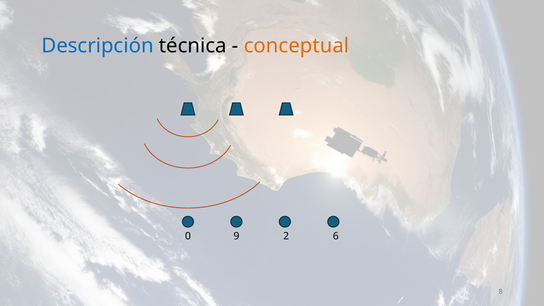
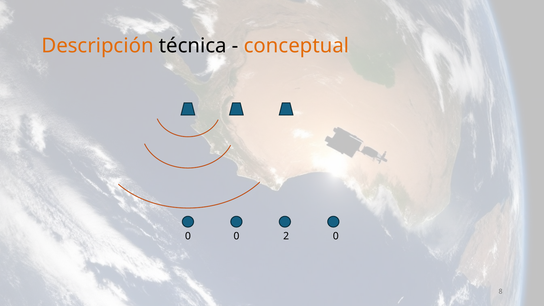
Descripción colour: blue -> orange
0 9: 9 -> 0
2 6: 6 -> 0
